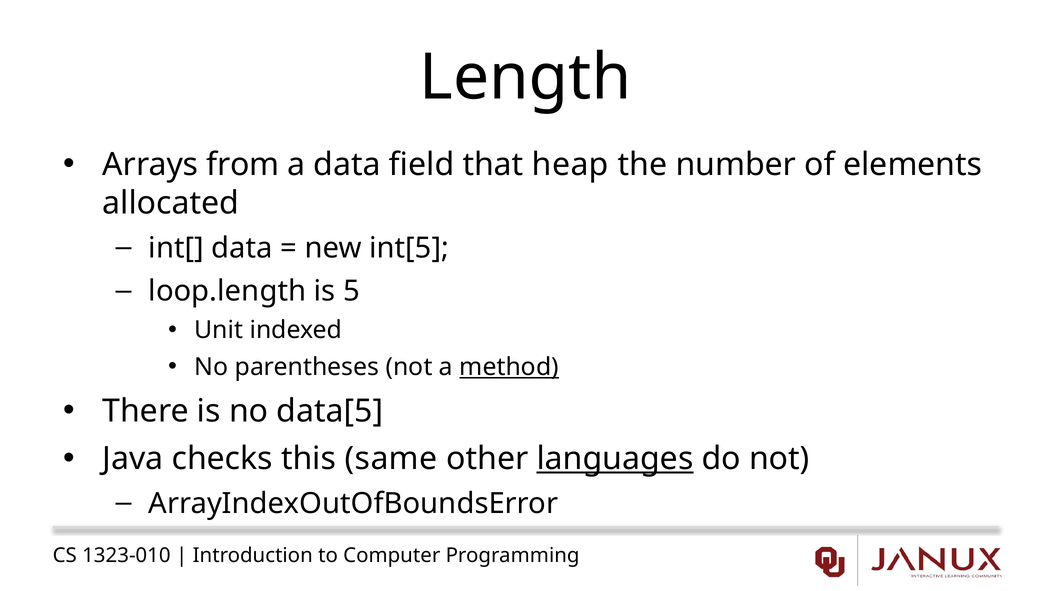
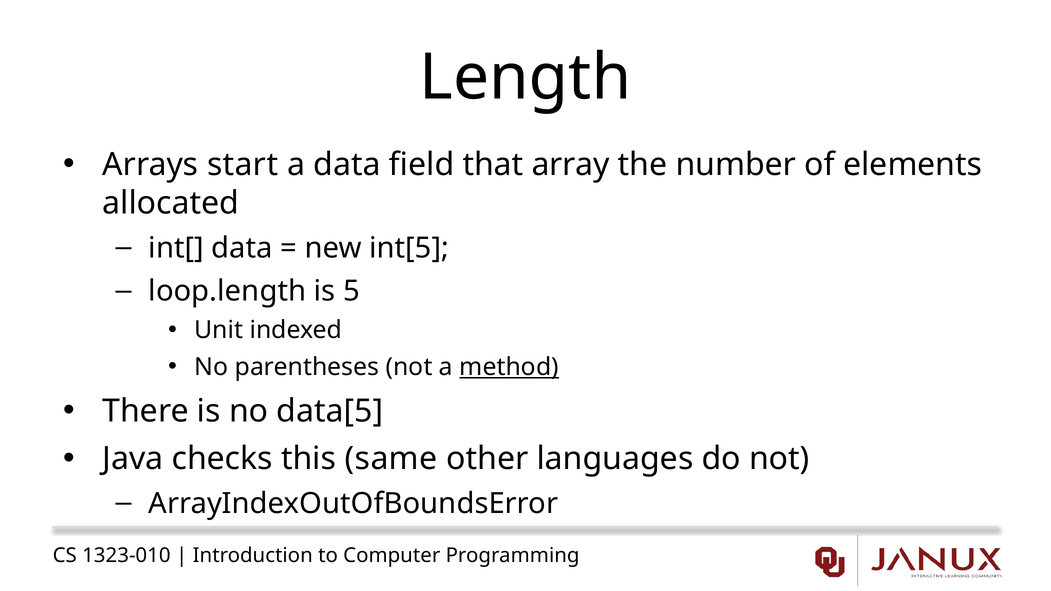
from: from -> start
heap: heap -> array
languages underline: present -> none
